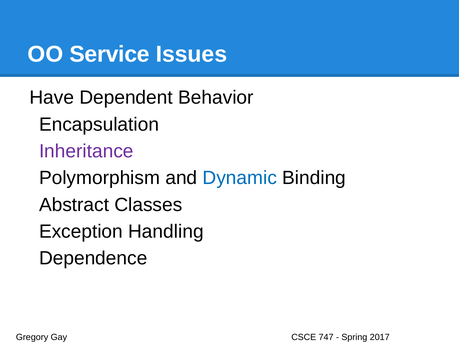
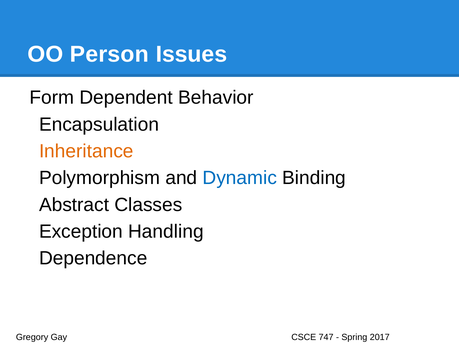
Service: Service -> Person
Have: Have -> Form
Inheritance colour: purple -> orange
